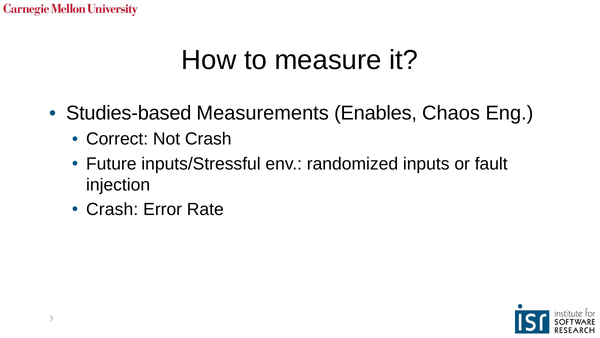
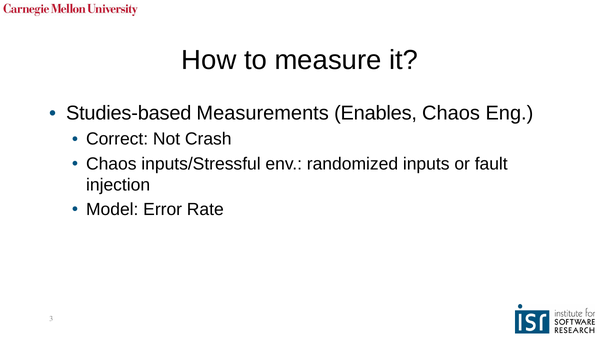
Future at (111, 164): Future -> Chaos
Crash at (112, 209): Crash -> Model
